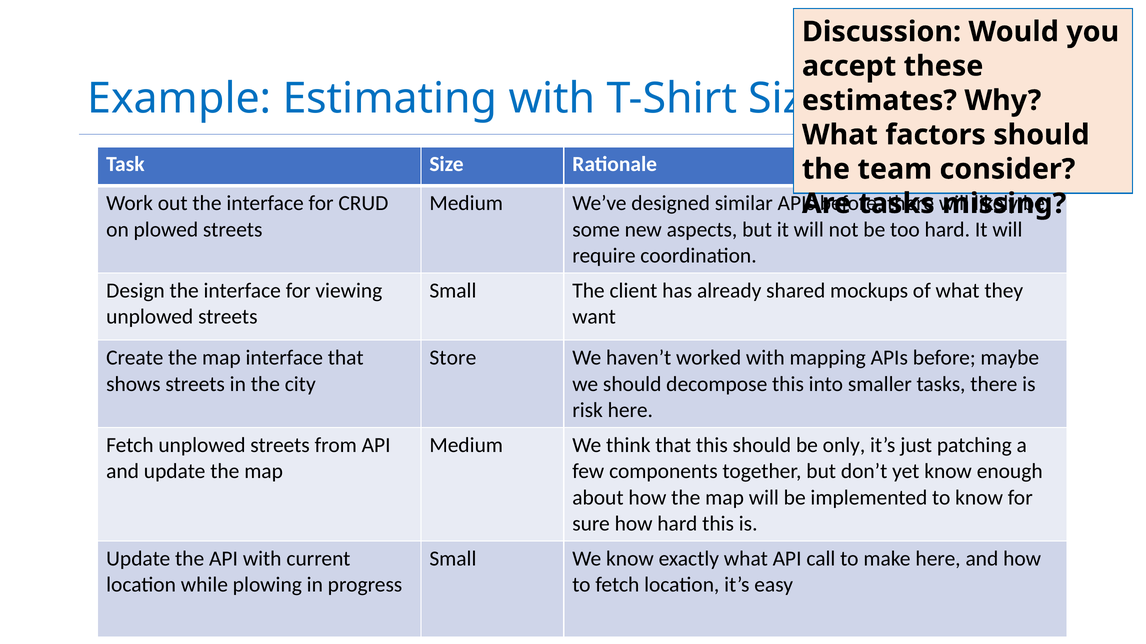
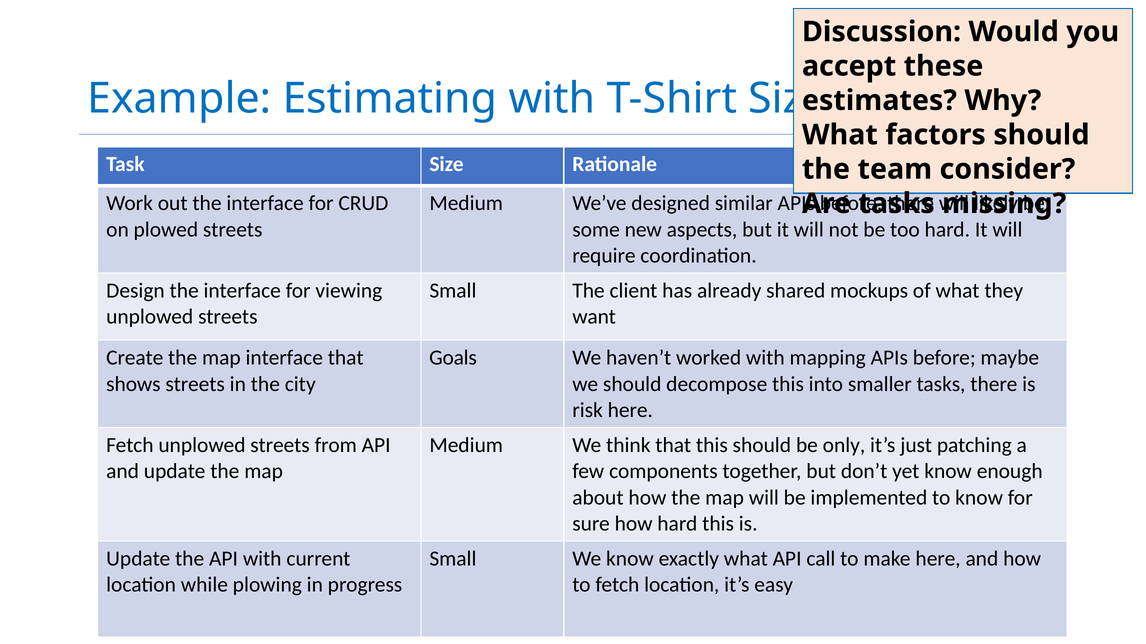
Store: Store -> Goals
